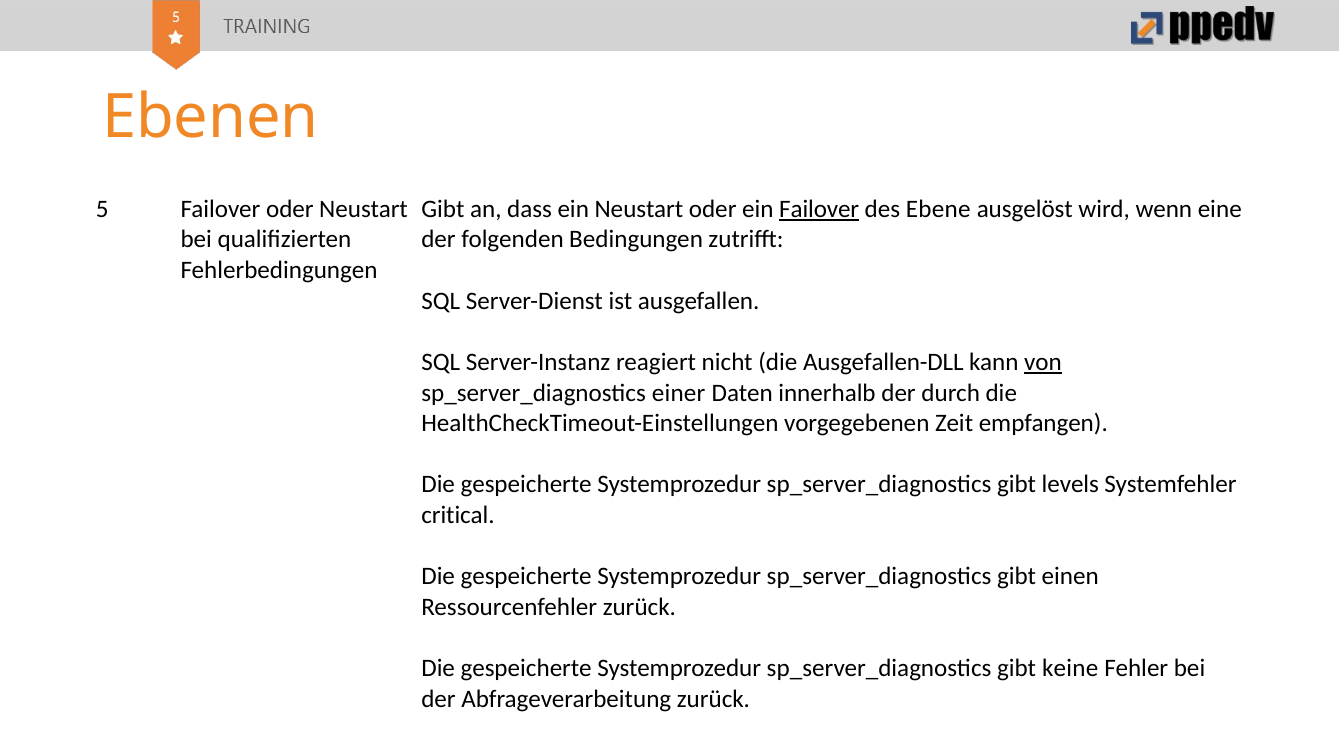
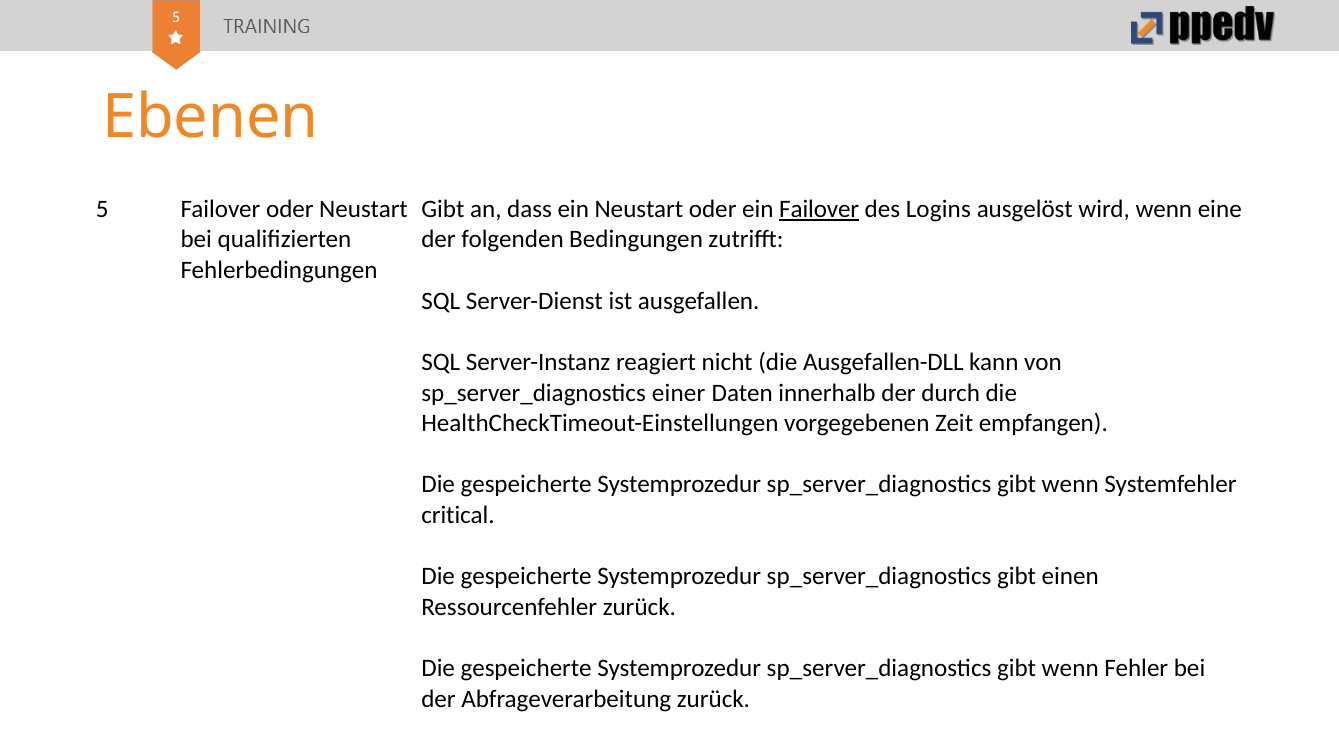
Ebene: Ebene -> Logins
von underline: present -> none
levels at (1070, 485): levels -> wenn
keine at (1070, 669): keine -> wenn
